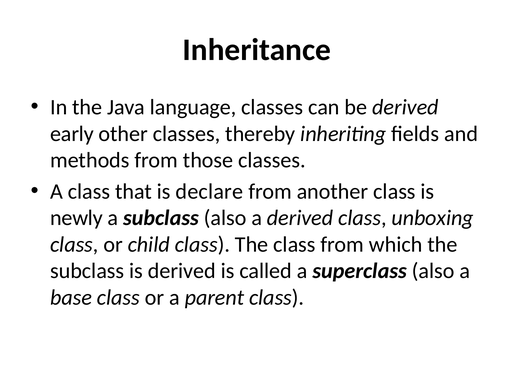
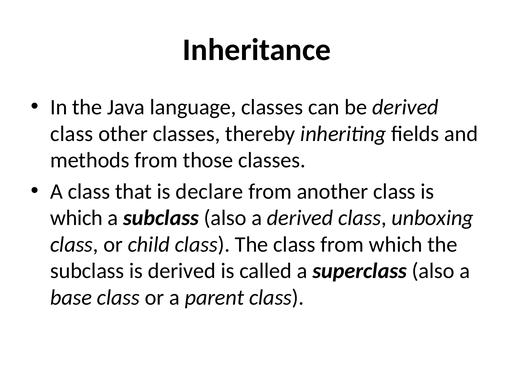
early at (72, 134): early -> class
newly at (76, 218): newly -> which
